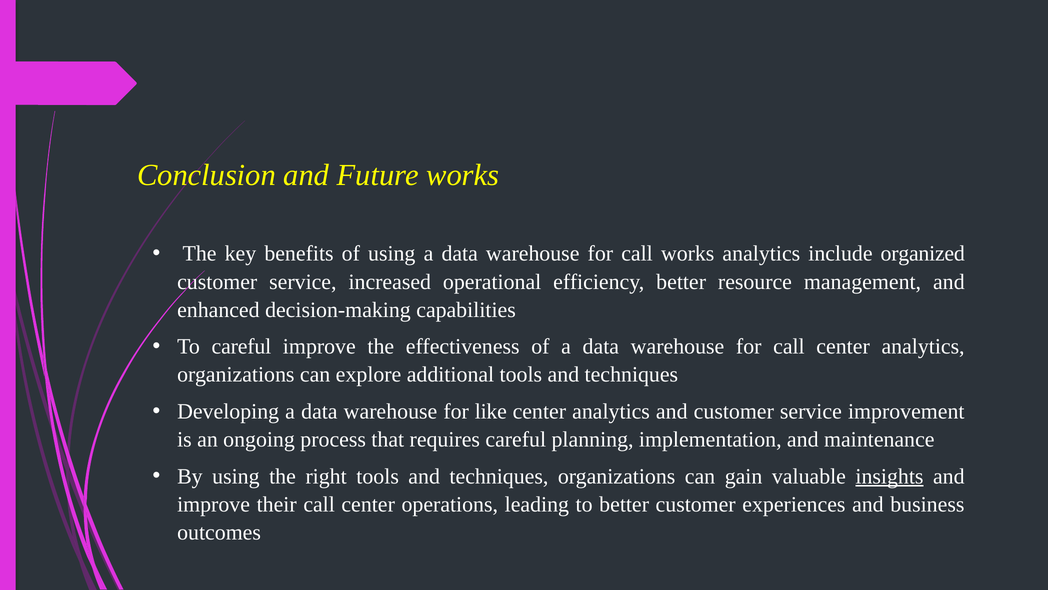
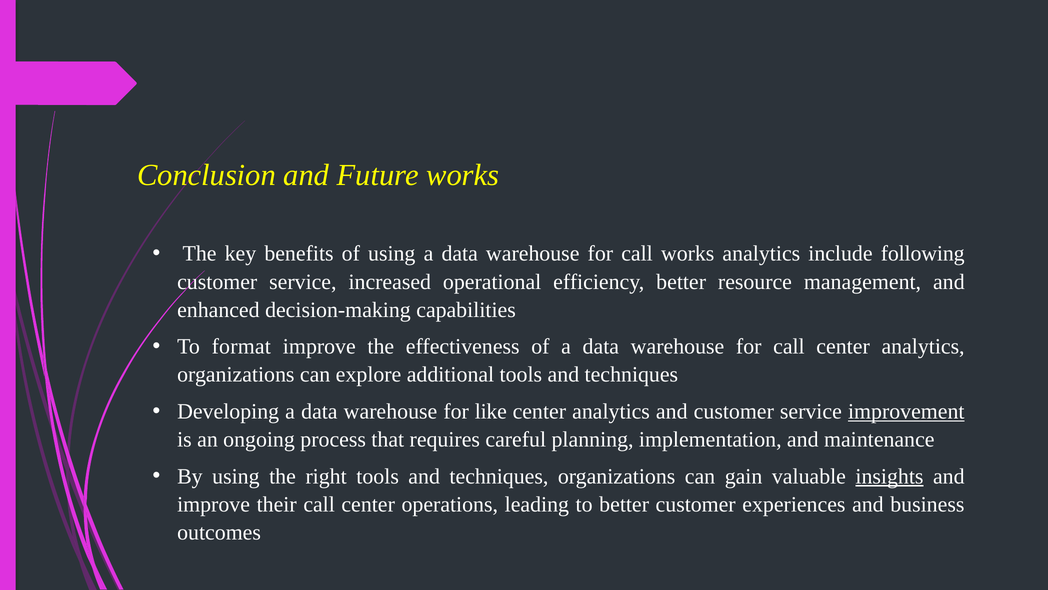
organized: organized -> following
To careful: careful -> format
improvement underline: none -> present
